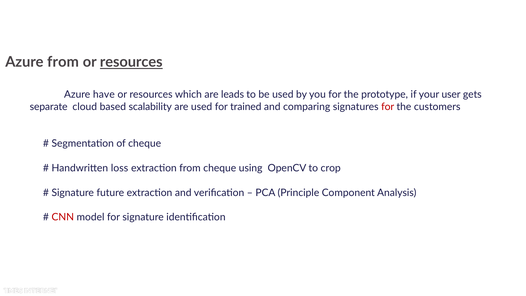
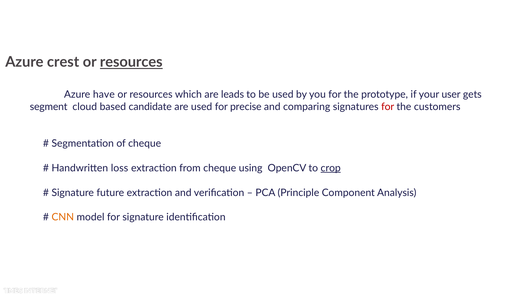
Azure from: from -> crest
separate: separate -> segment
scalability: scalability -> candidate
trained: trained -> precise
crop underline: none -> present
CNN colour: red -> orange
